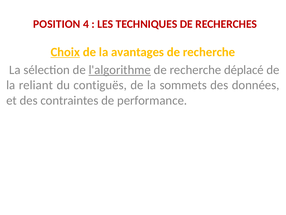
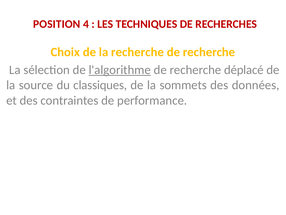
Choix underline: present -> none
la avantages: avantages -> recherche
reliant: reliant -> source
contiguës: contiguës -> classiques
